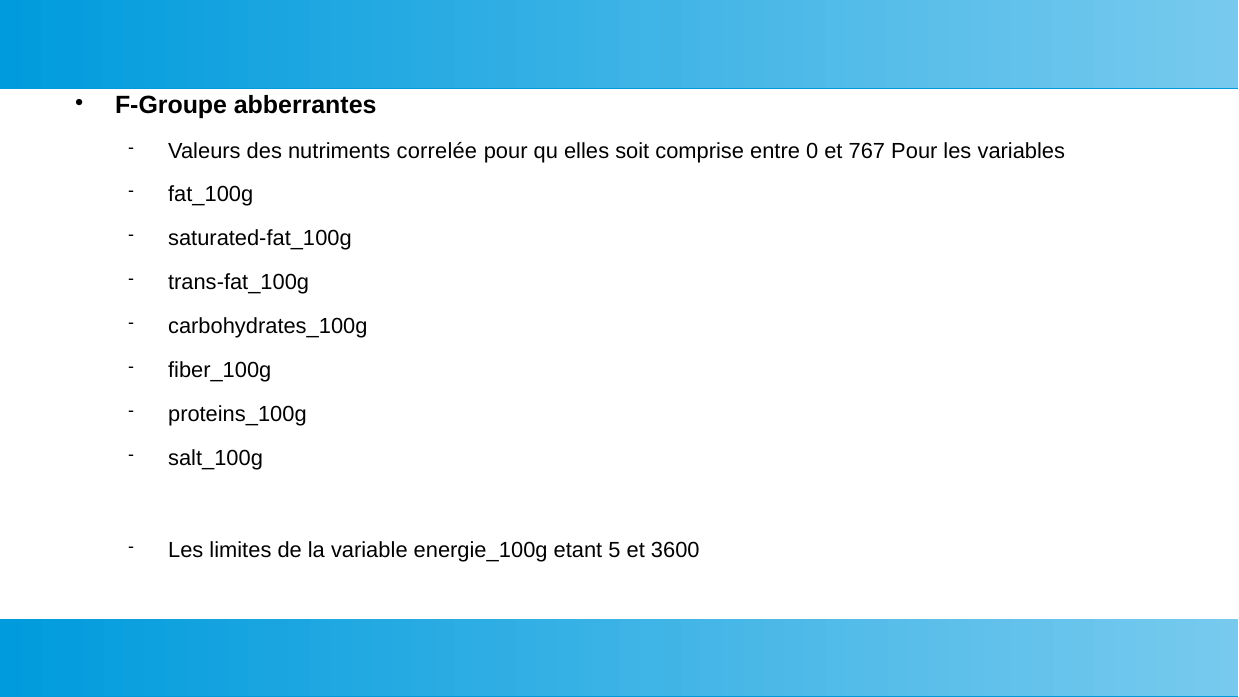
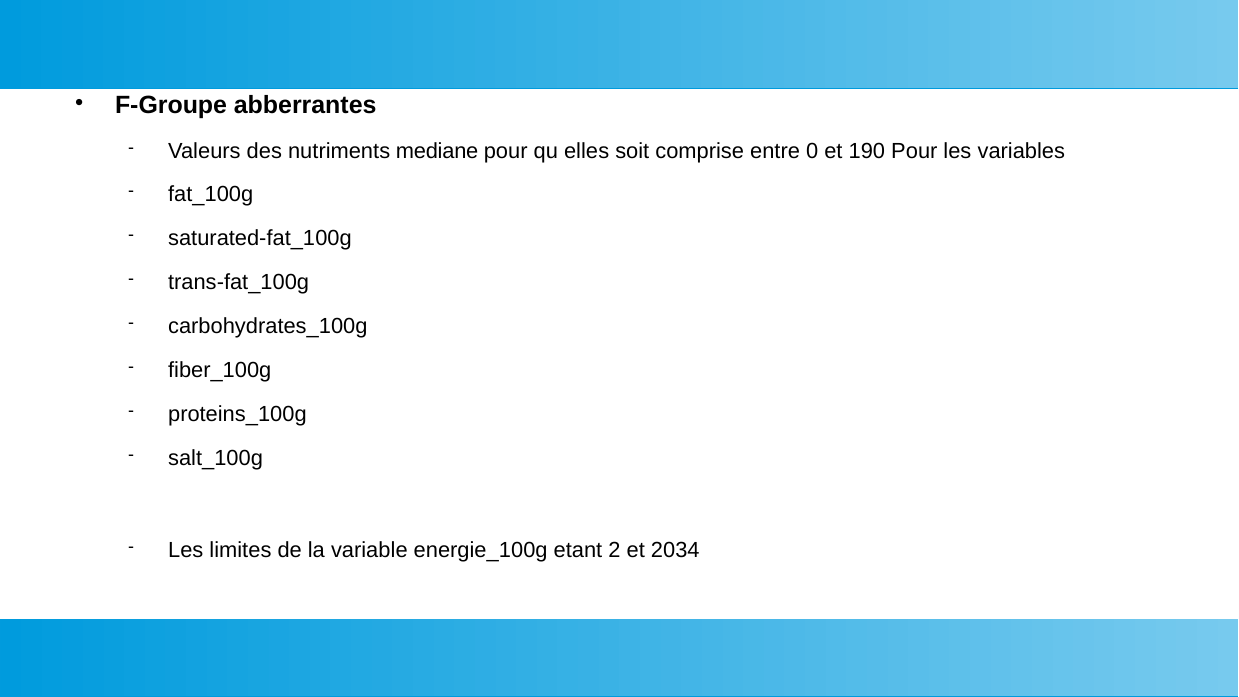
correlée: correlée -> mediane
767: 767 -> 190
5: 5 -> 2
3600: 3600 -> 2034
